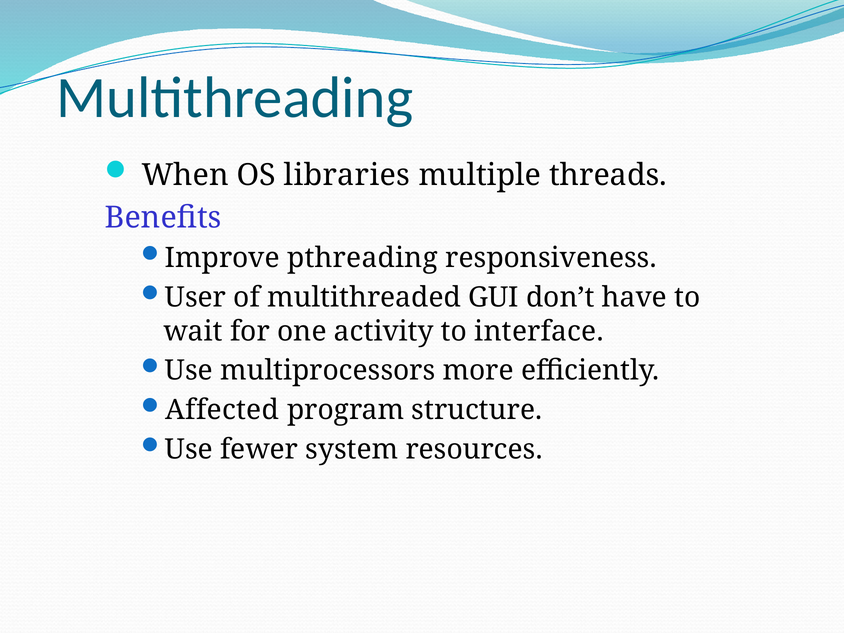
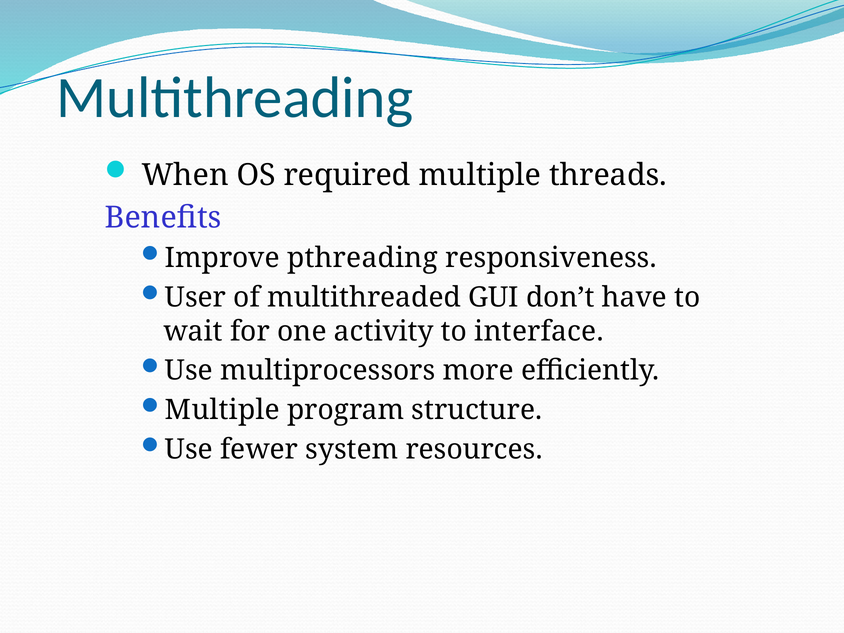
libraries: libraries -> required
Affected at (222, 410): Affected -> Multiple
